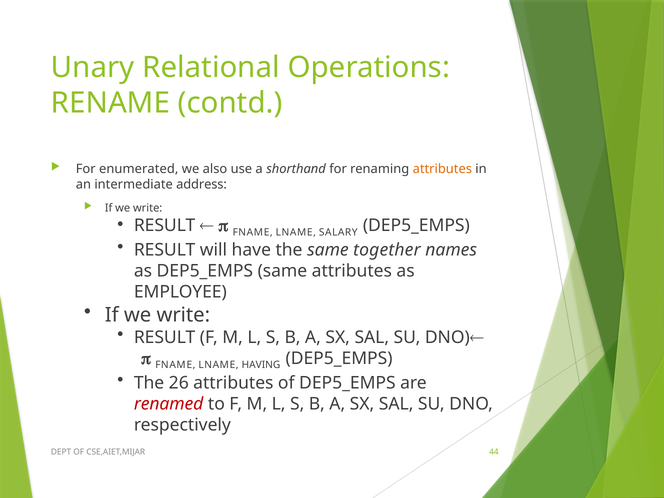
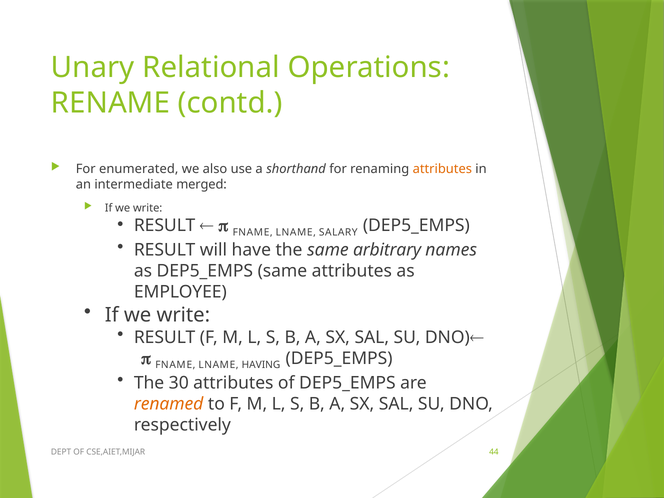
address: address -> merged
together: together -> arbitrary
26: 26 -> 30
renamed colour: red -> orange
